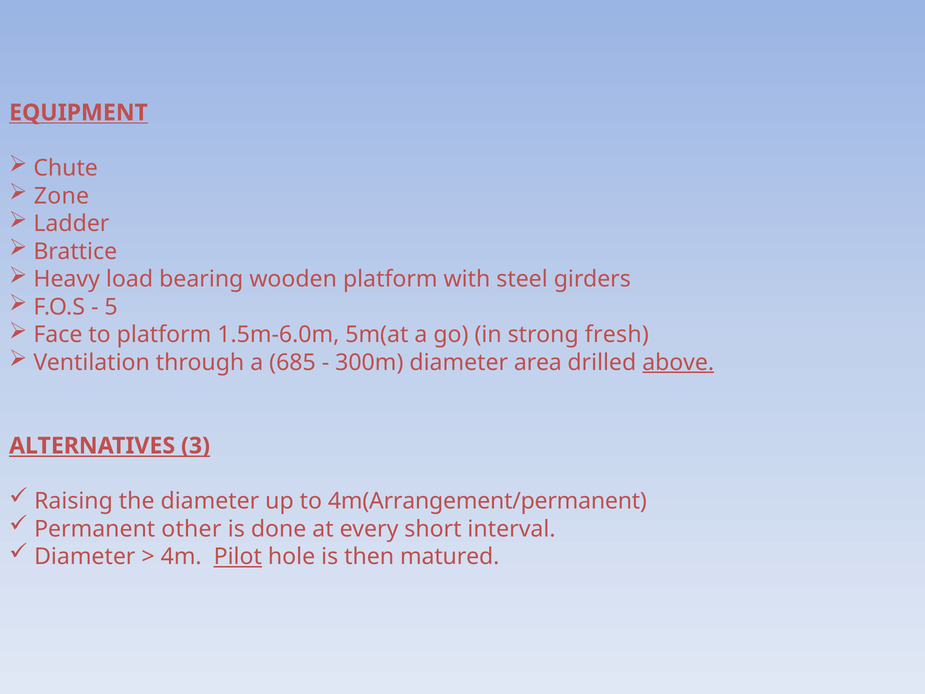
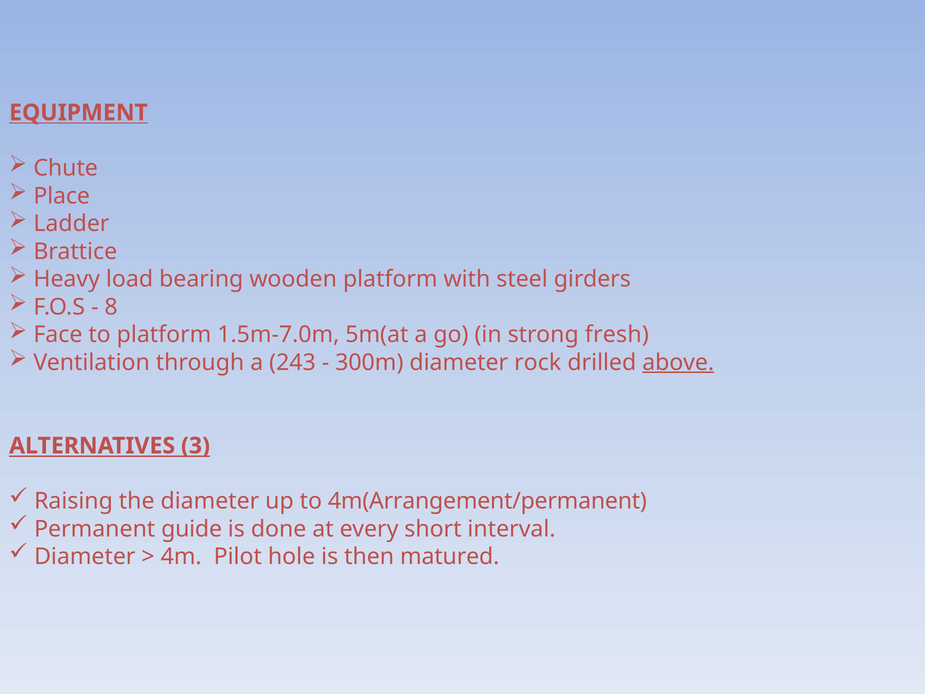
Zone: Zone -> Place
5: 5 -> 8
1.5m-6.0m: 1.5m-6.0m -> 1.5m-7.0m
685: 685 -> 243
area: area -> rock
other: other -> guide
Pilot underline: present -> none
